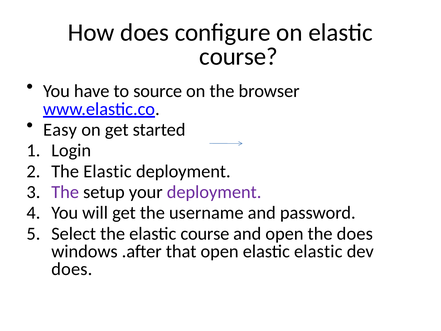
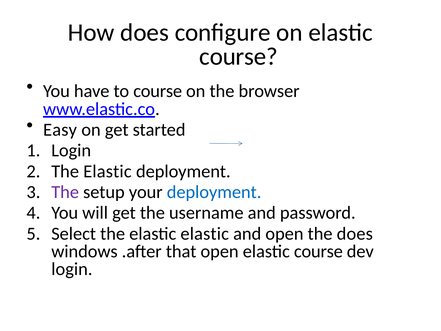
to source: source -> course
deployment at (214, 192) colour: purple -> blue
the elastic course: course -> elastic
open elastic elastic: elastic -> course
does at (72, 269): does -> login
